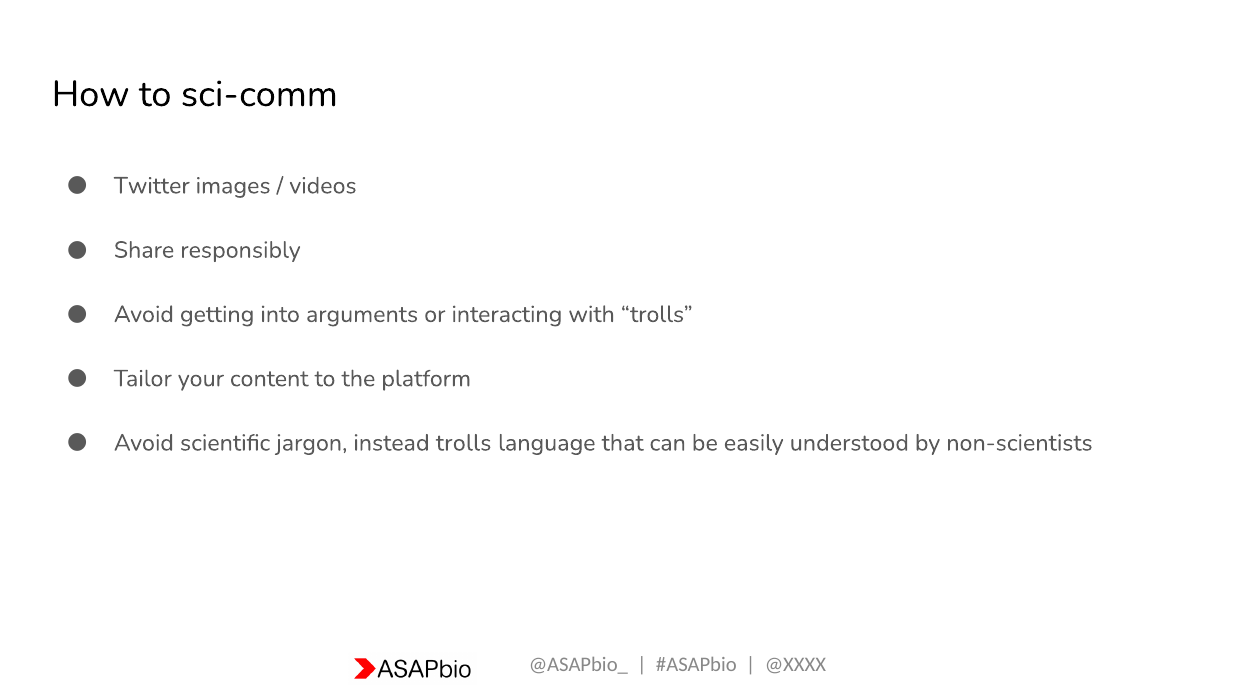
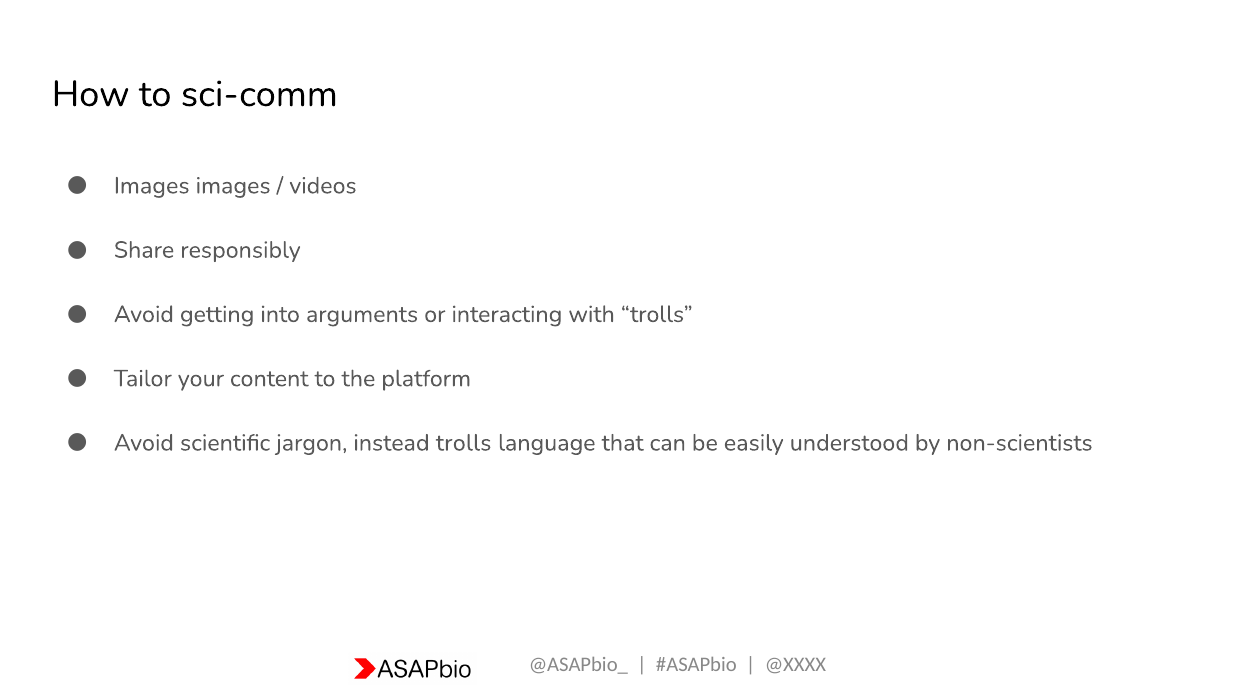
Twitter at (152, 186): Twitter -> Images
